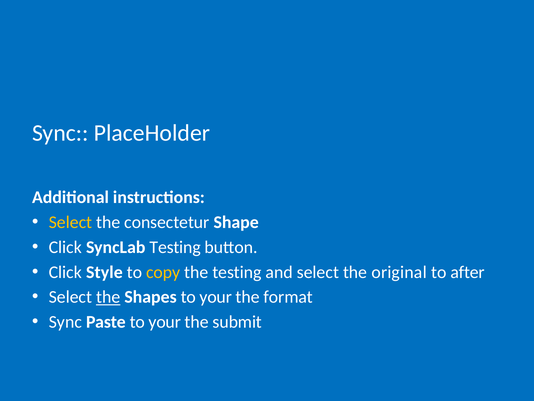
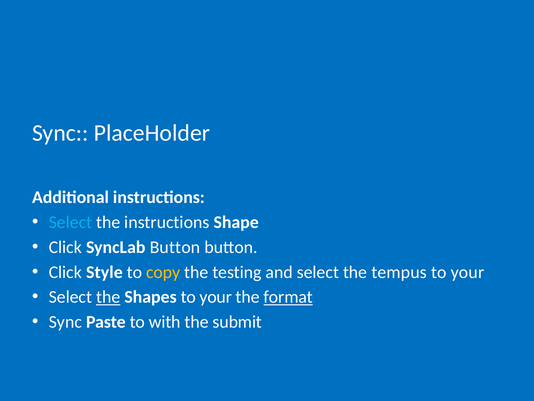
Select at (70, 222) colour: yellow -> light blue
the consectetur: consectetur -> instructions
SyncLab Testing: Testing -> Button
original: original -> tempus
after at (468, 272): after -> your
format underline: none -> present
Paste to your: your -> with
